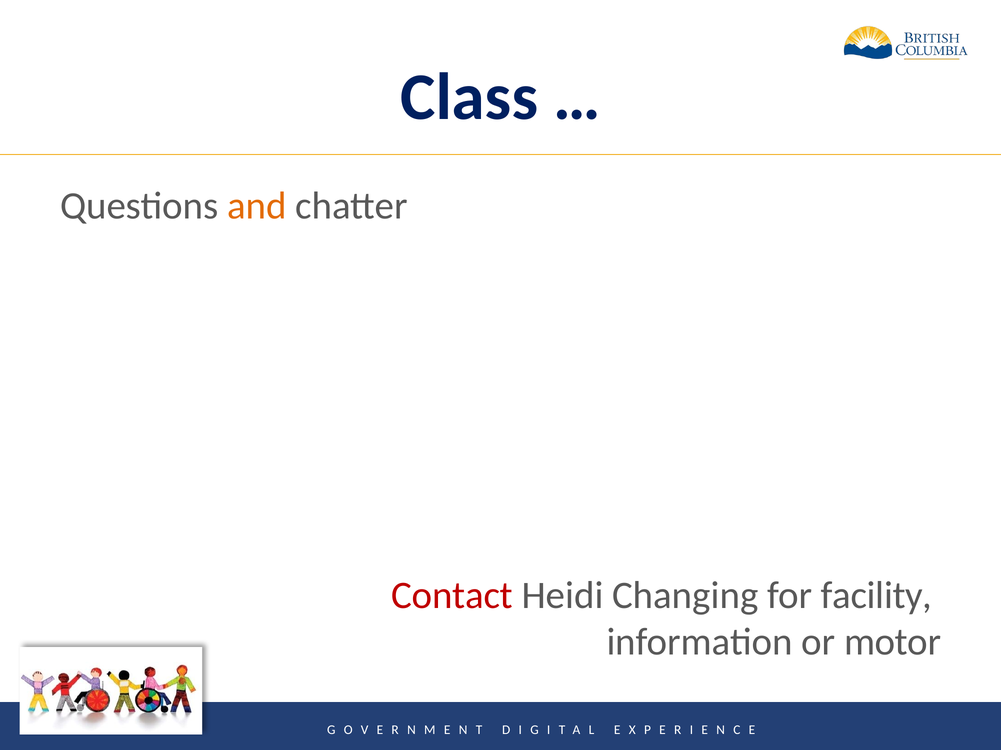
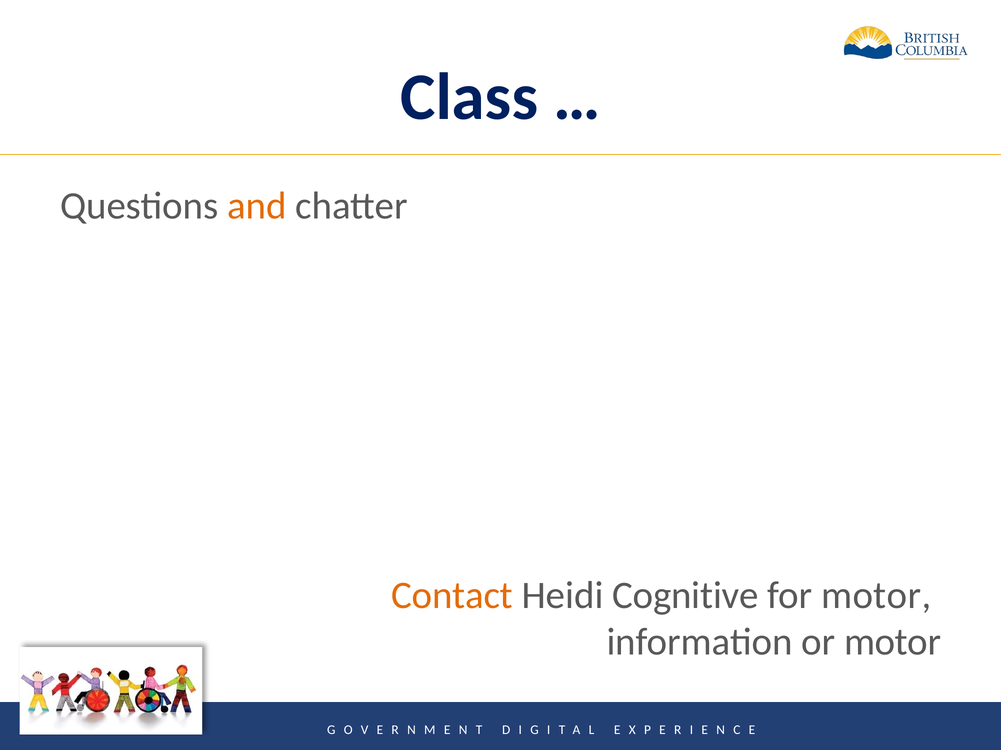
Contact colour: red -> orange
Changing: Changing -> Cognitive
for facility: facility -> motor
